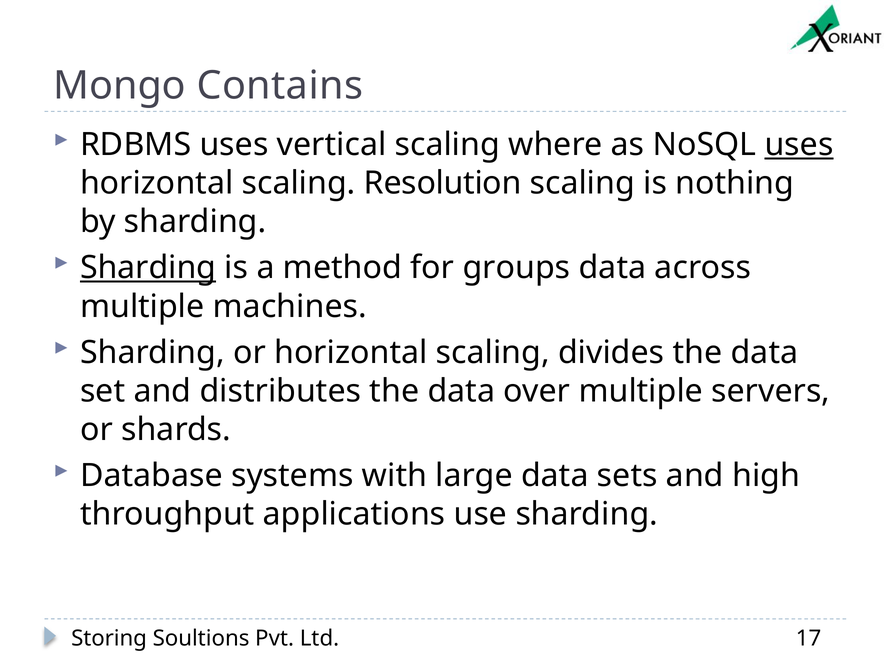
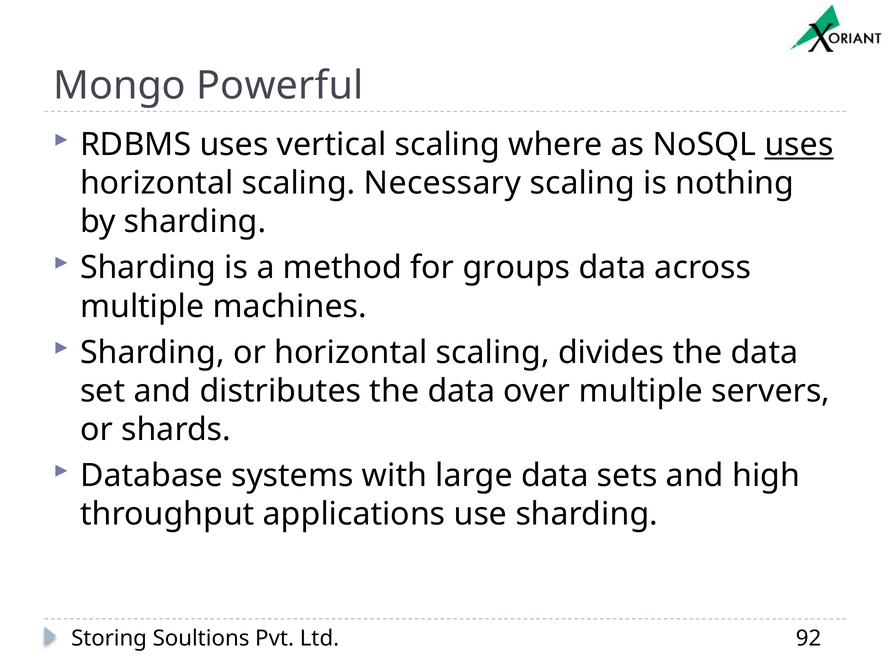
Contains: Contains -> Powerful
Resolution: Resolution -> Necessary
Sharding at (148, 268) underline: present -> none
17: 17 -> 92
